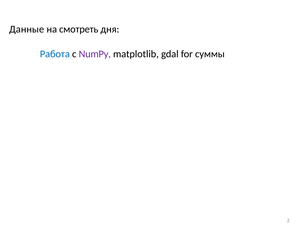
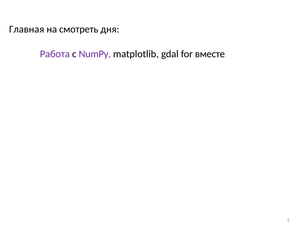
Данные: Данные -> Главная
Работа colour: blue -> purple
суммы: суммы -> вместе
